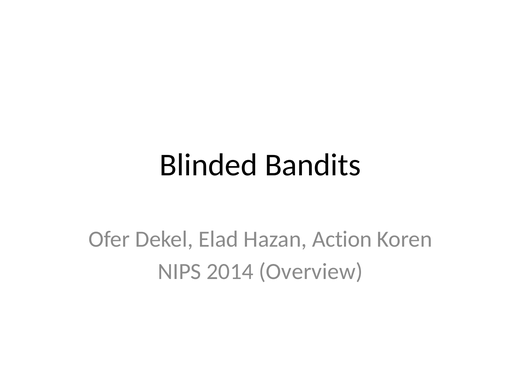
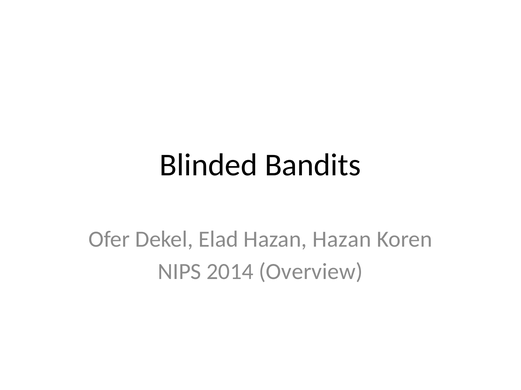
Hazan Action: Action -> Hazan
